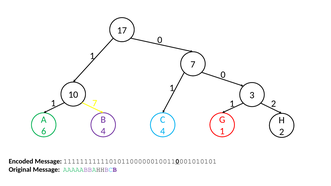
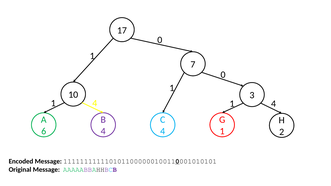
7 at (95, 103): 7 -> 4
2 at (274, 104): 2 -> 4
